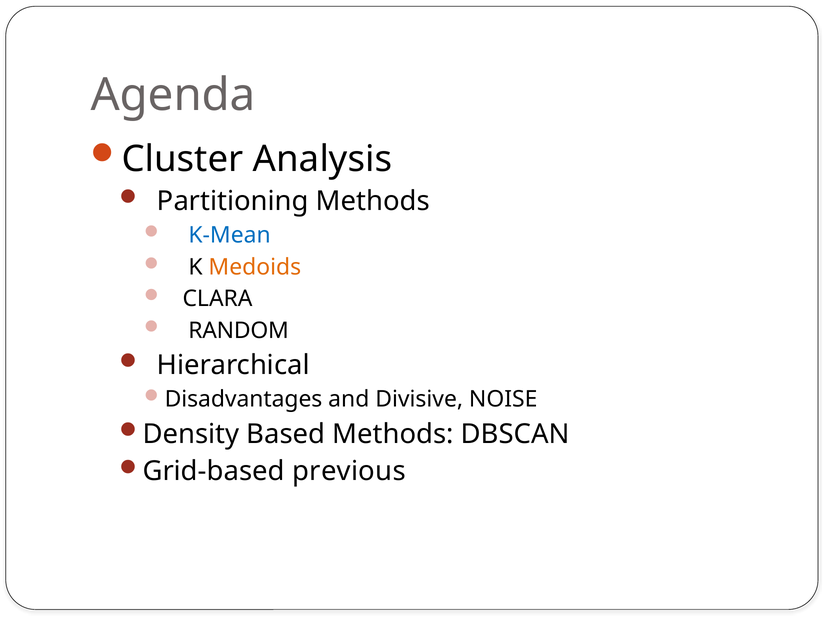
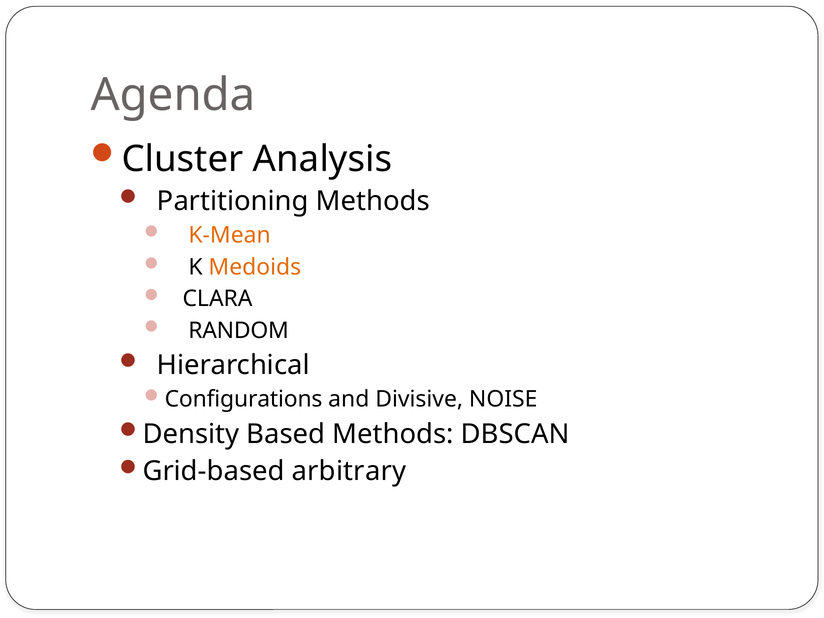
K-Mean colour: blue -> orange
Disadvantages: Disadvantages -> Configurations
previous: previous -> arbitrary
